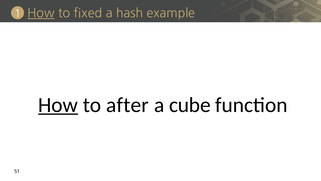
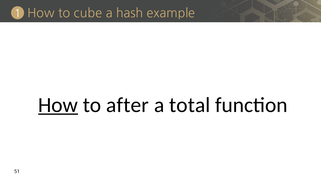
How at (41, 13) underline: present -> none
fixed: fixed -> cube
cube: cube -> total
